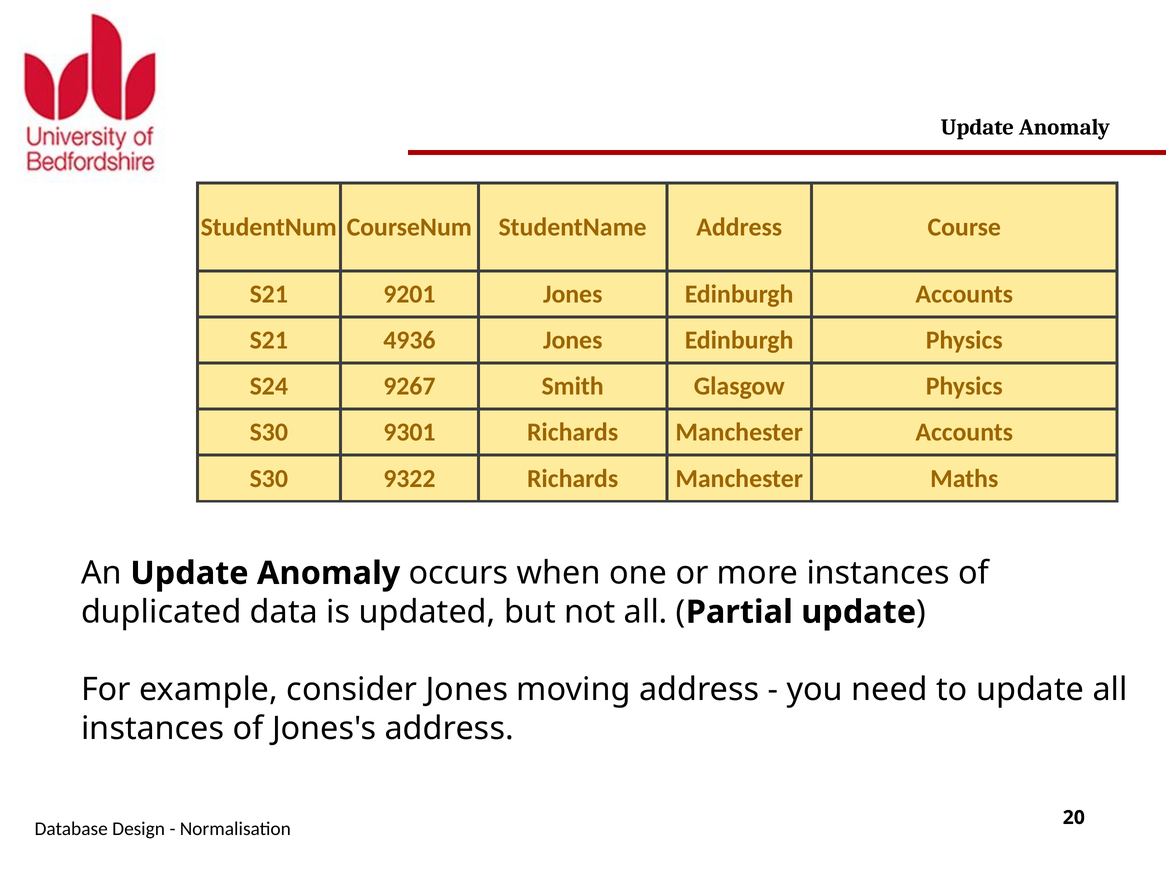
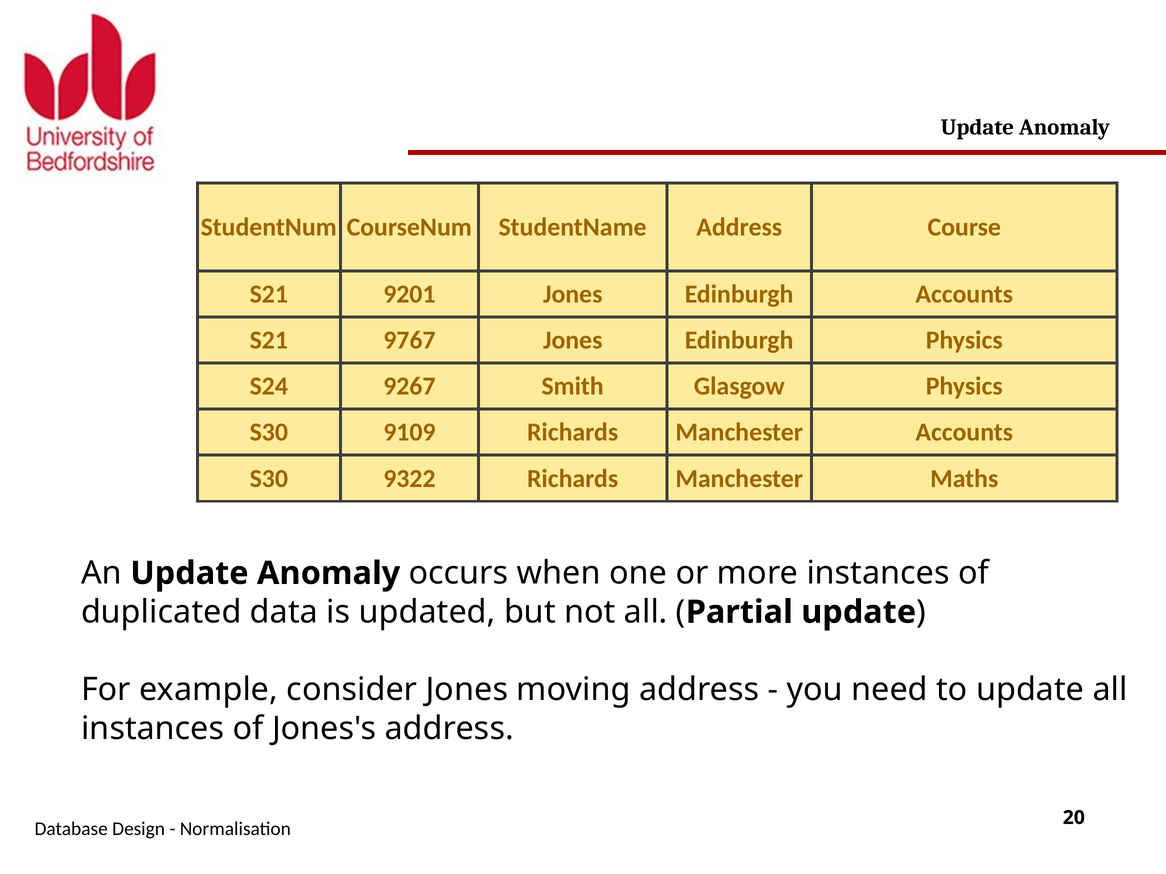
4936: 4936 -> 9767
9301: 9301 -> 9109
